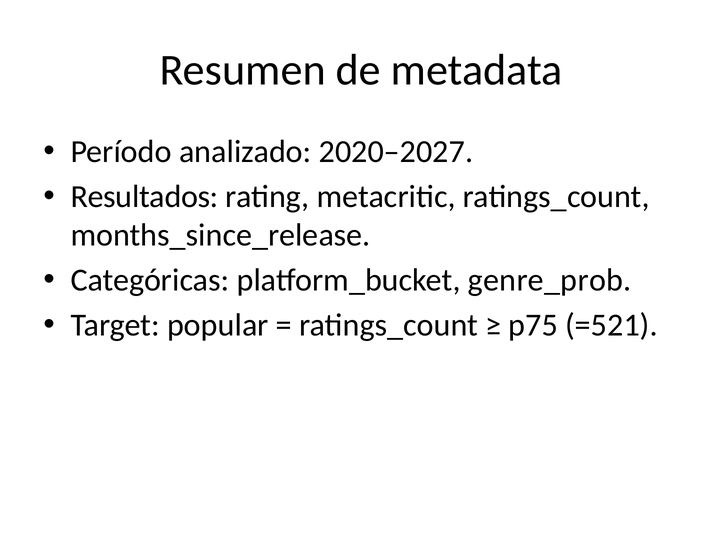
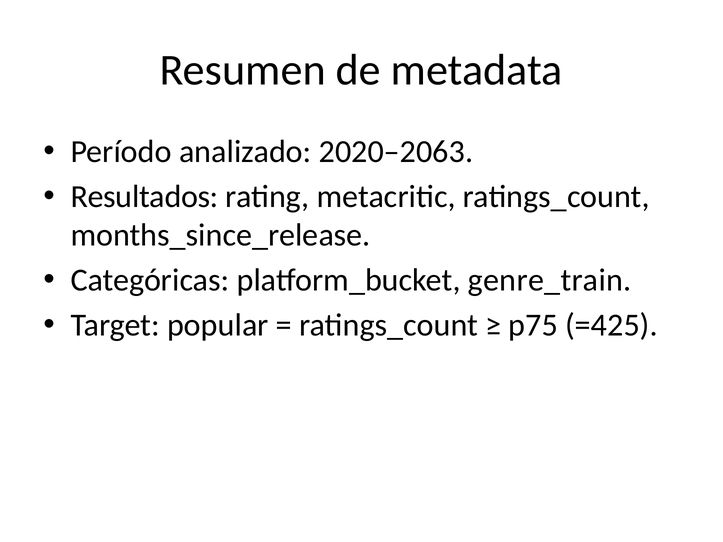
2020–2027: 2020–2027 -> 2020–2063
genre_prob: genre_prob -> genre_train
=521: =521 -> =425
